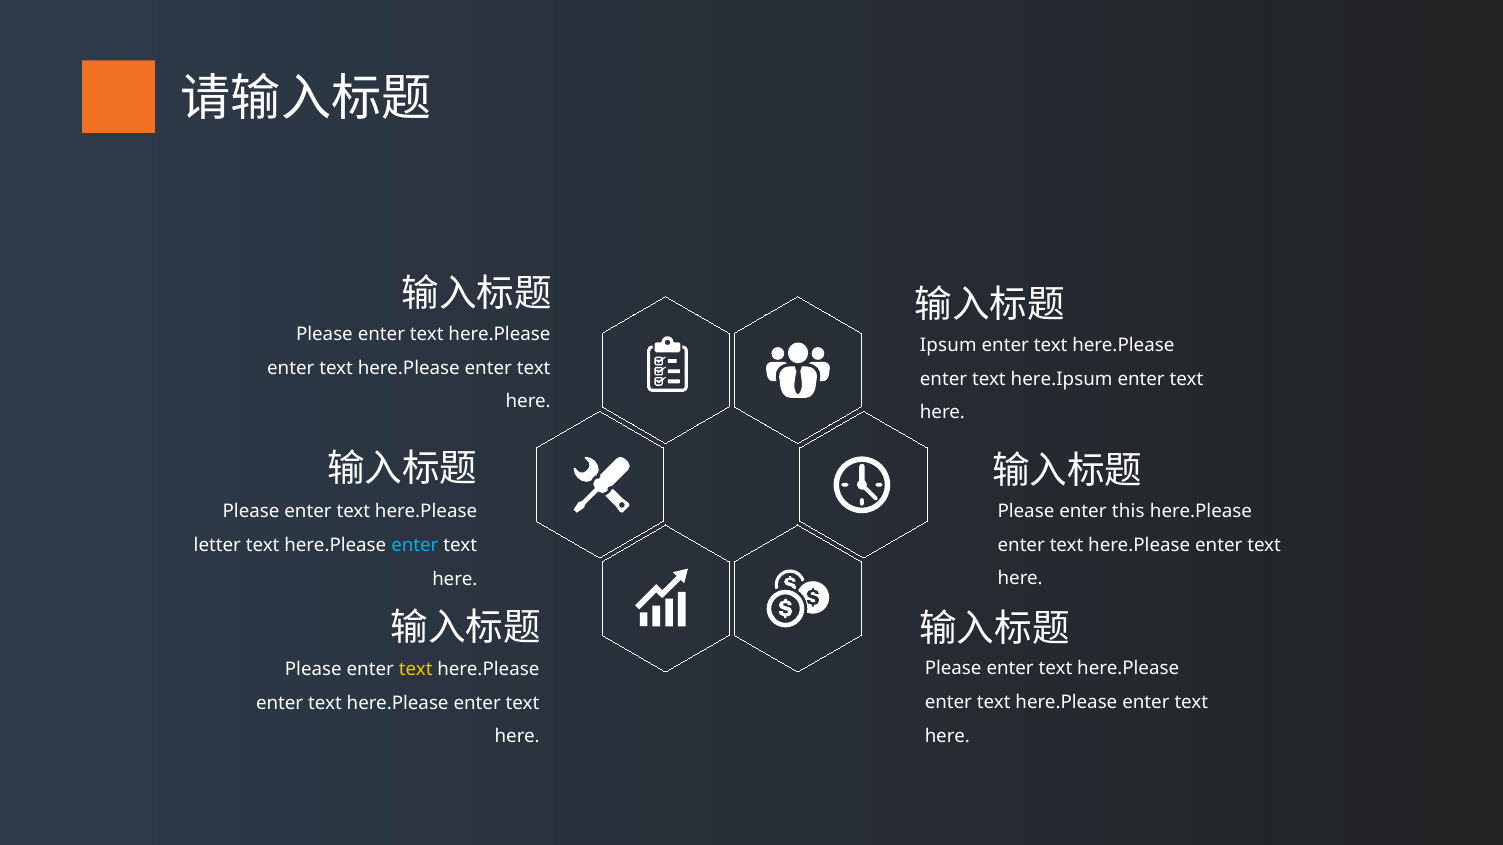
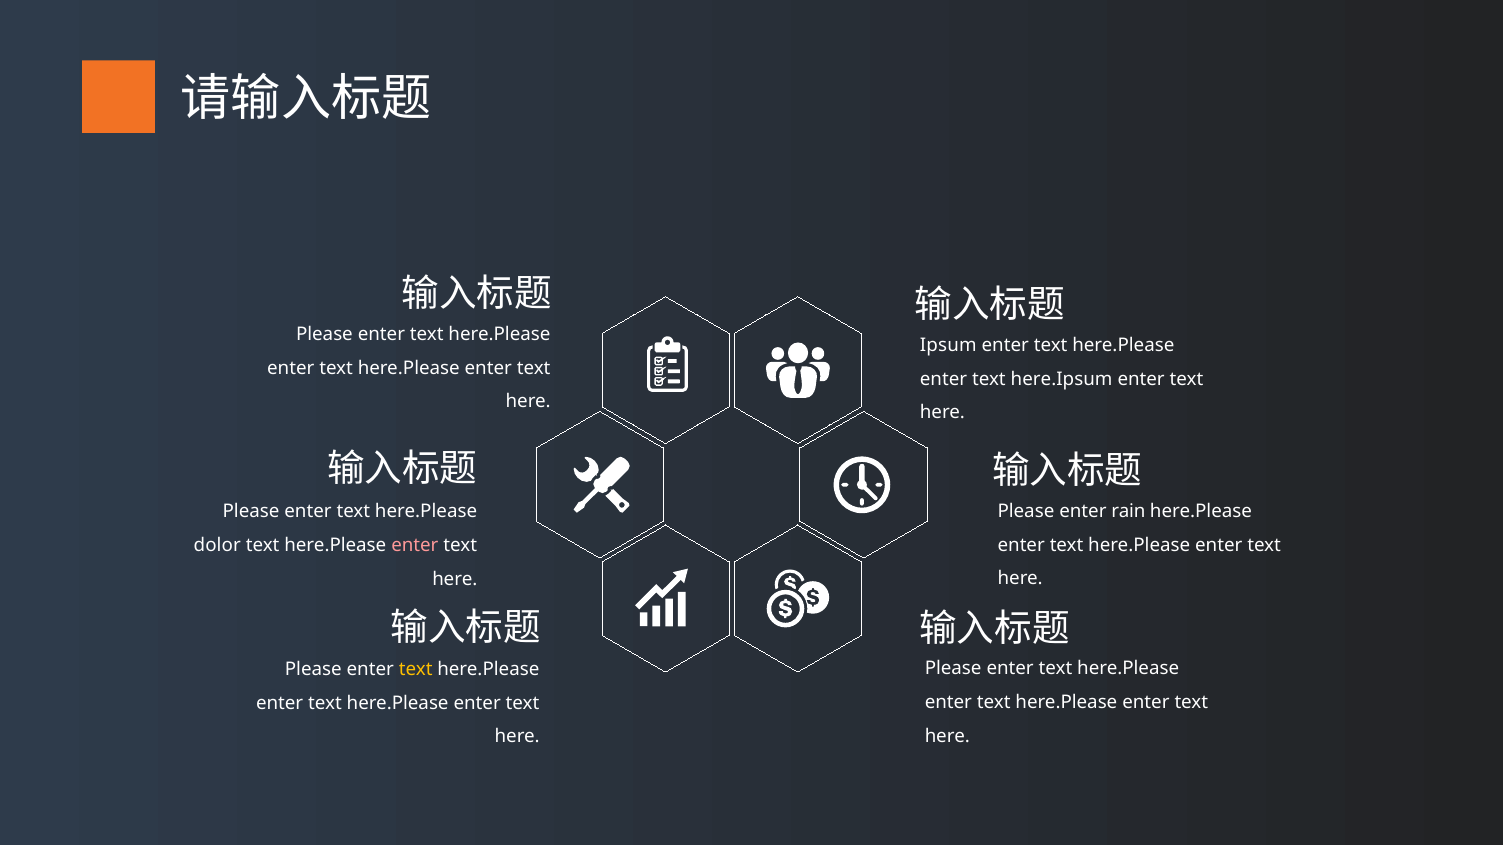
this: this -> rain
letter: letter -> dolor
enter at (415, 545) colour: light blue -> pink
